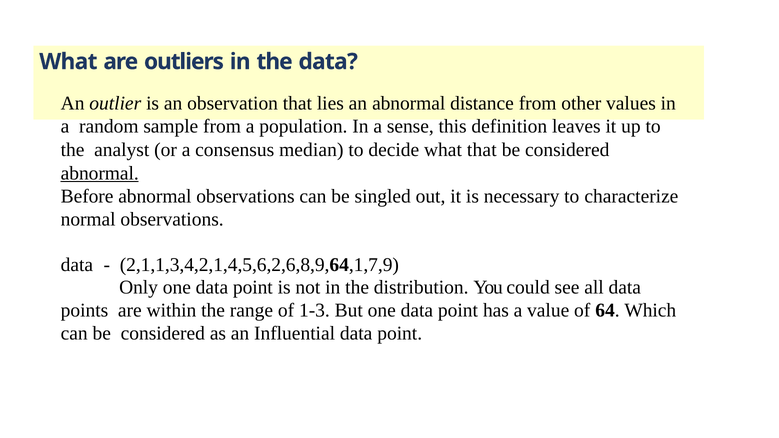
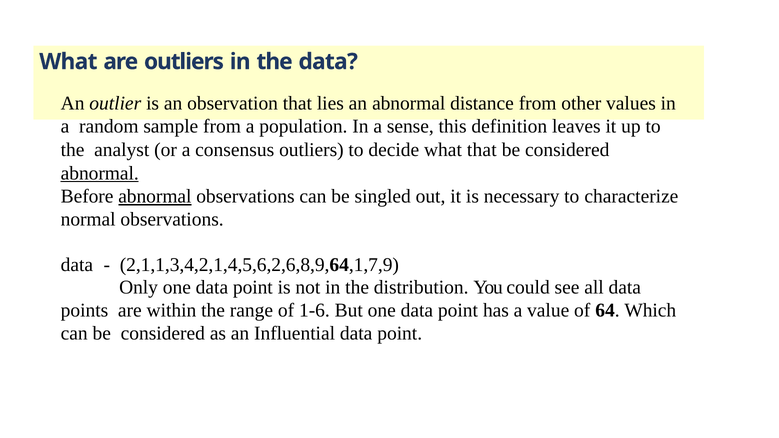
consensus median: median -> outliers
abnormal at (155, 197) underline: none -> present
1-3: 1-3 -> 1-6
